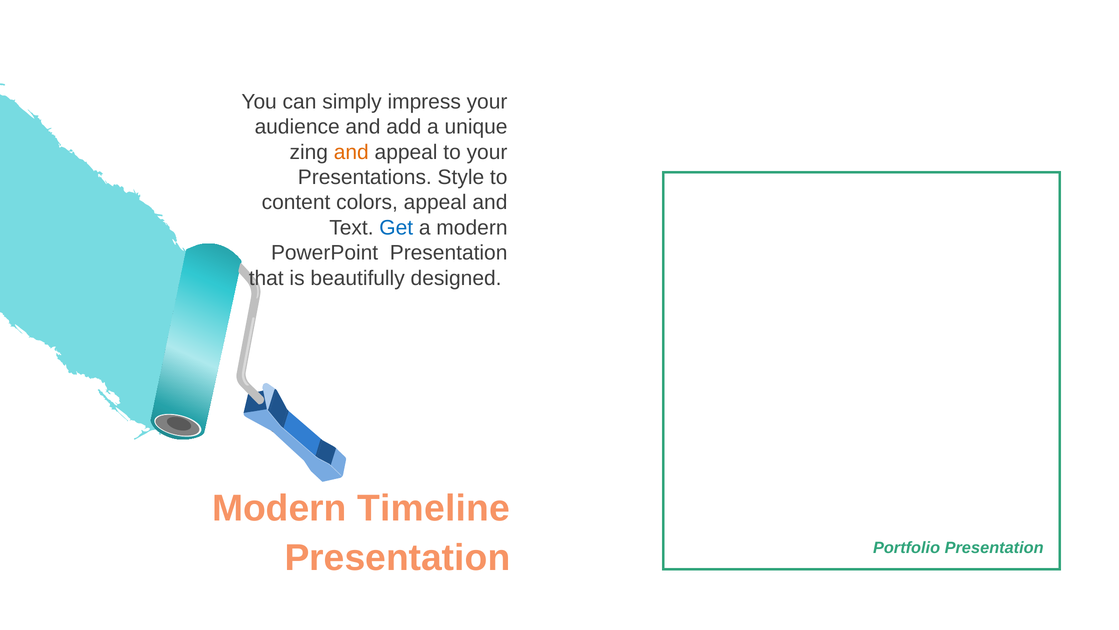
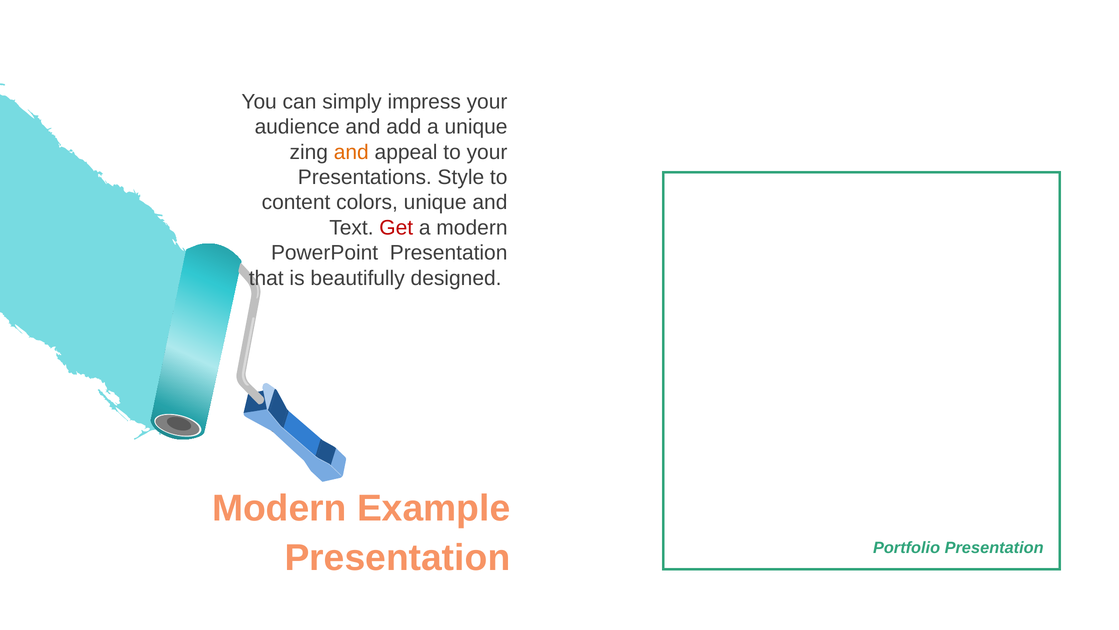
colors appeal: appeal -> unique
Get colour: blue -> red
Timeline: Timeline -> Example
